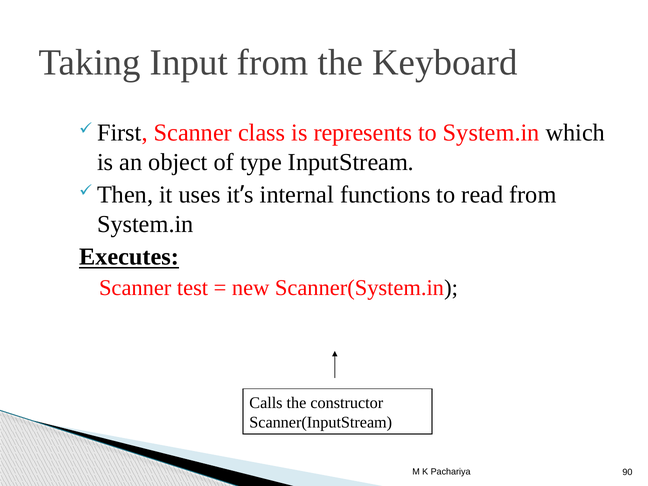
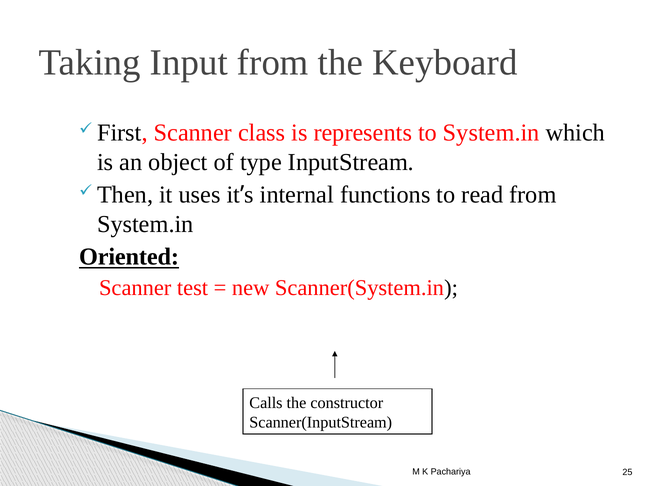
Executes: Executes -> Oriented
90: 90 -> 25
